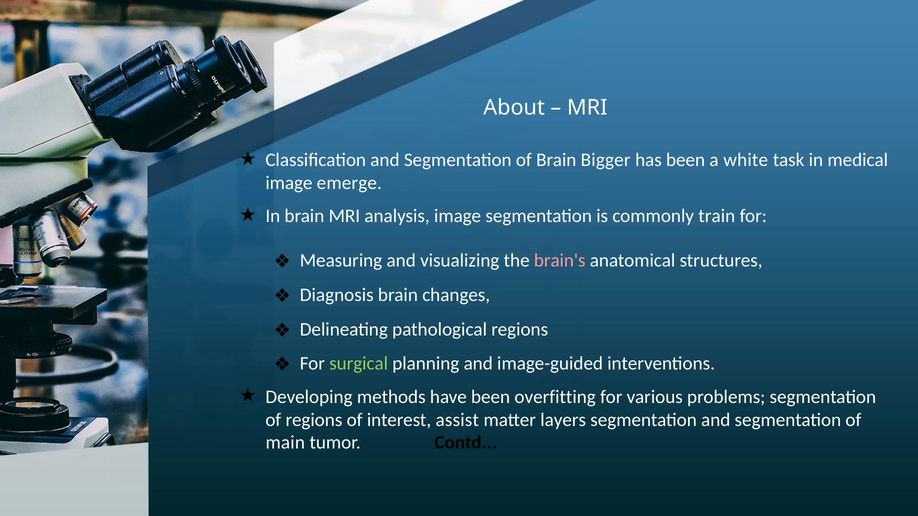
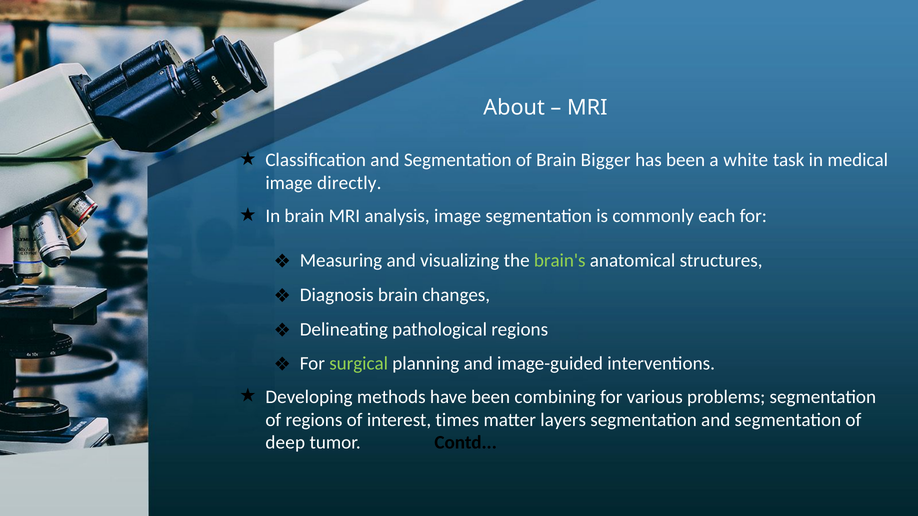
emerge: emerge -> directly
train: train -> each
brain's colour: pink -> light green
overfitting: overfitting -> combining
assist: assist -> times
main: main -> deep
